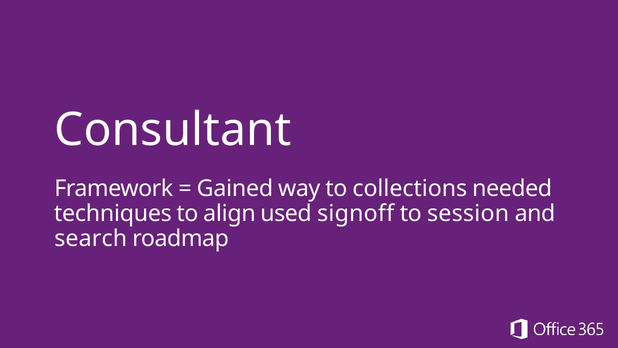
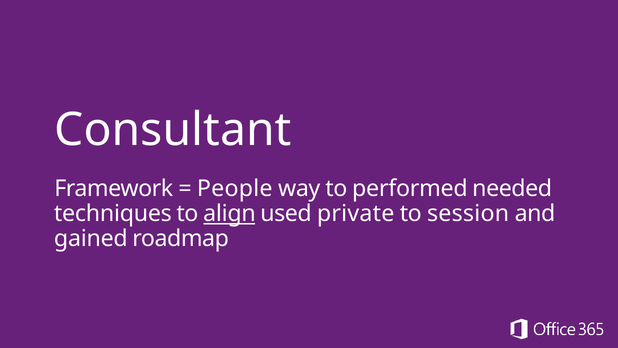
Gained: Gained -> People
collections: collections -> performed
align underline: none -> present
signoff: signoff -> private
search: search -> gained
